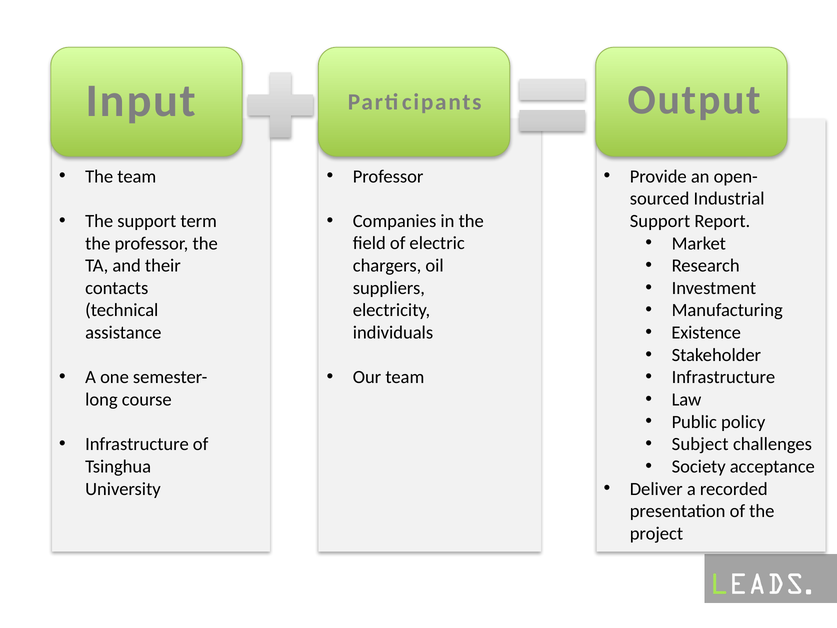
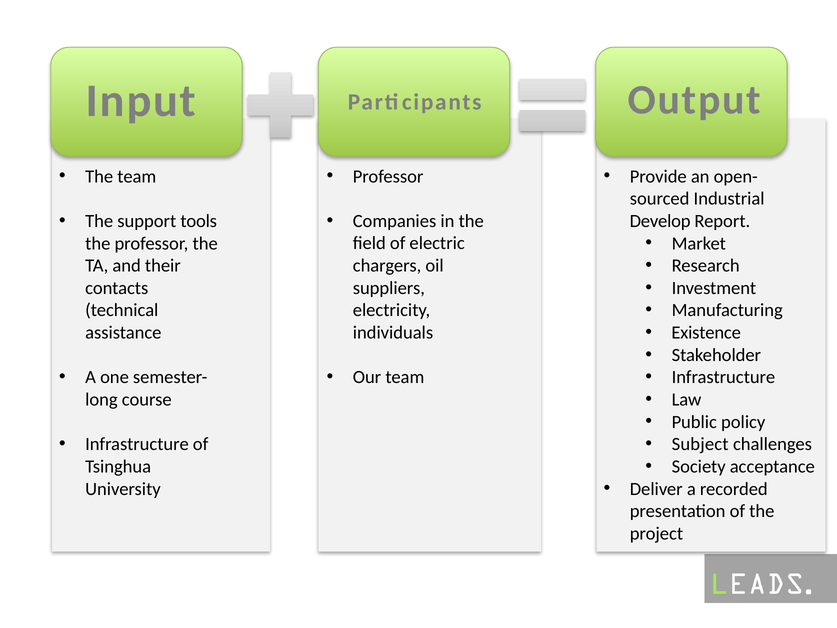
term: term -> tools
Support at (660, 221): Support -> Develop
